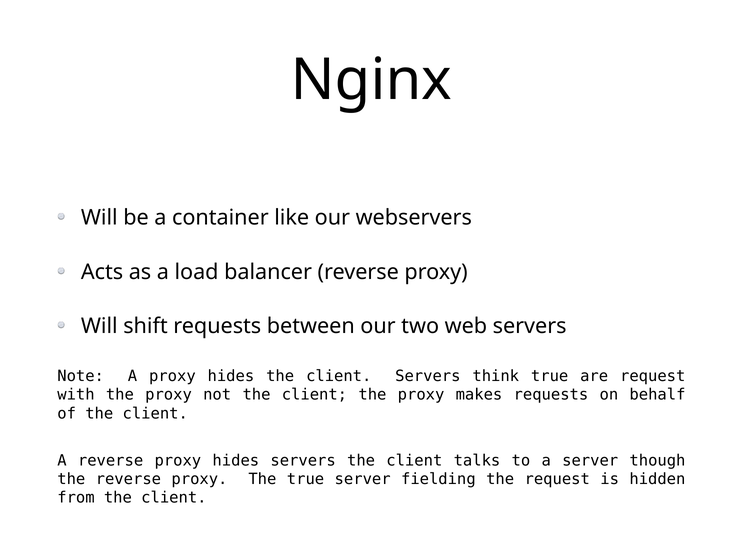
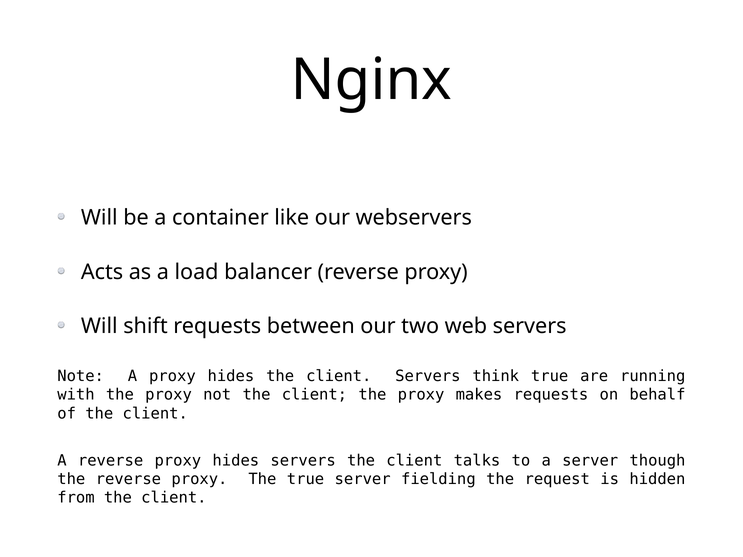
are request: request -> running
